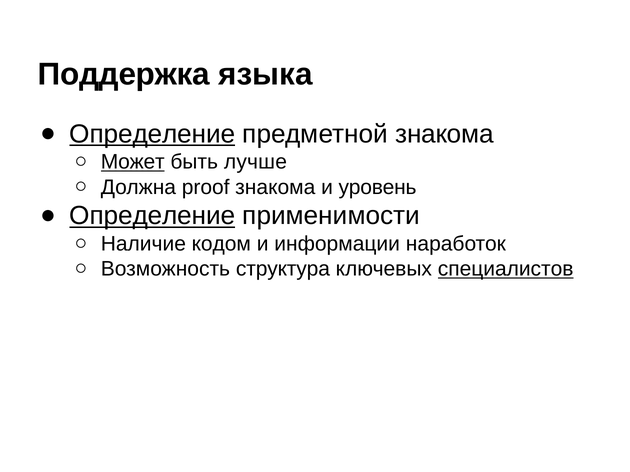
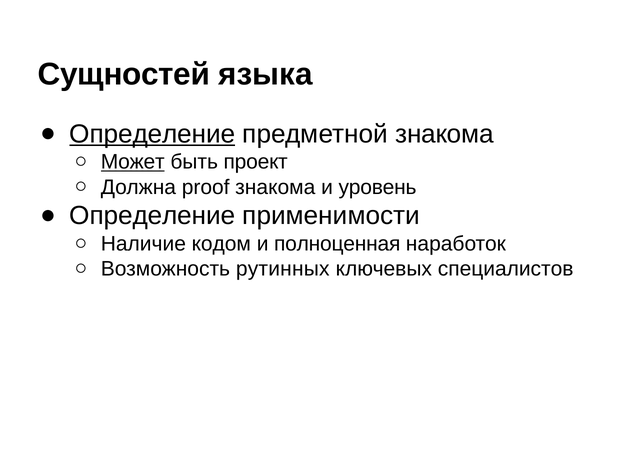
Поддержка: Поддержка -> Сущностей
лучше: лучше -> проект
Определение at (152, 216) underline: present -> none
информации: информации -> полноценная
структура: структура -> рутинных
специалистов underline: present -> none
